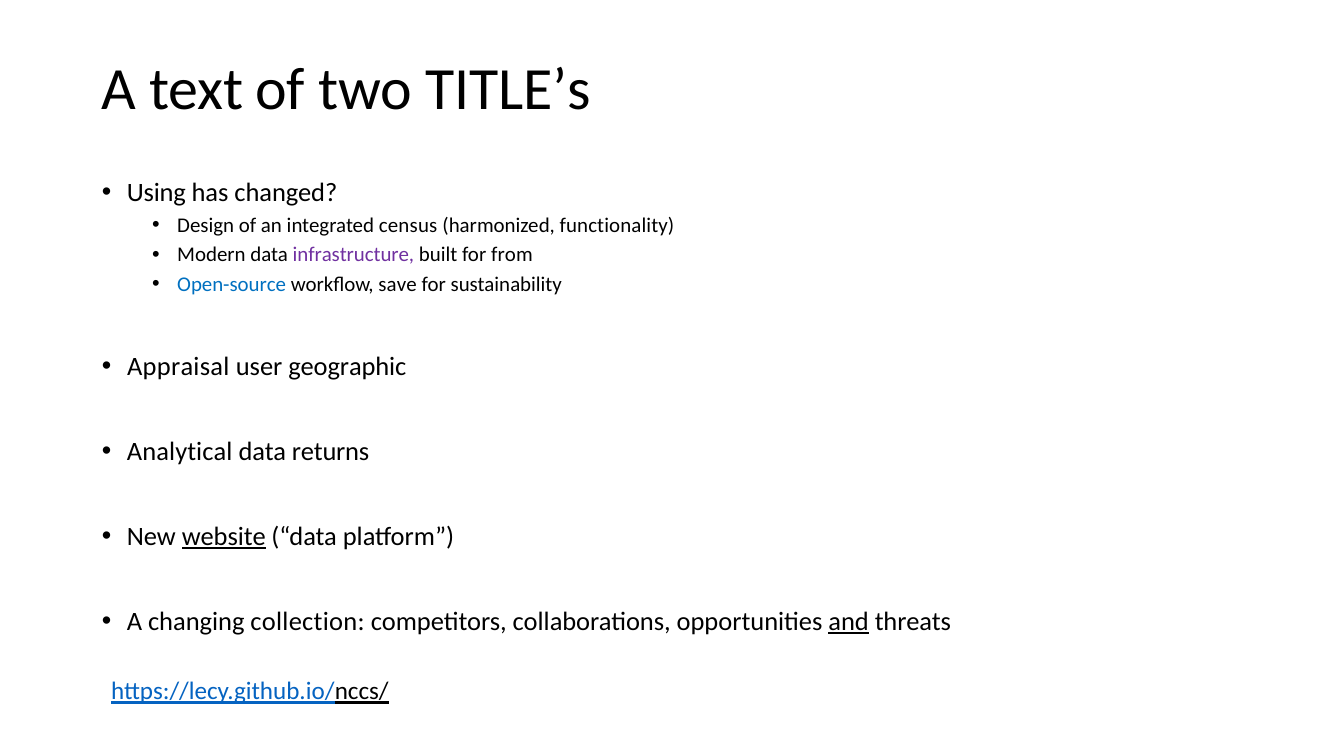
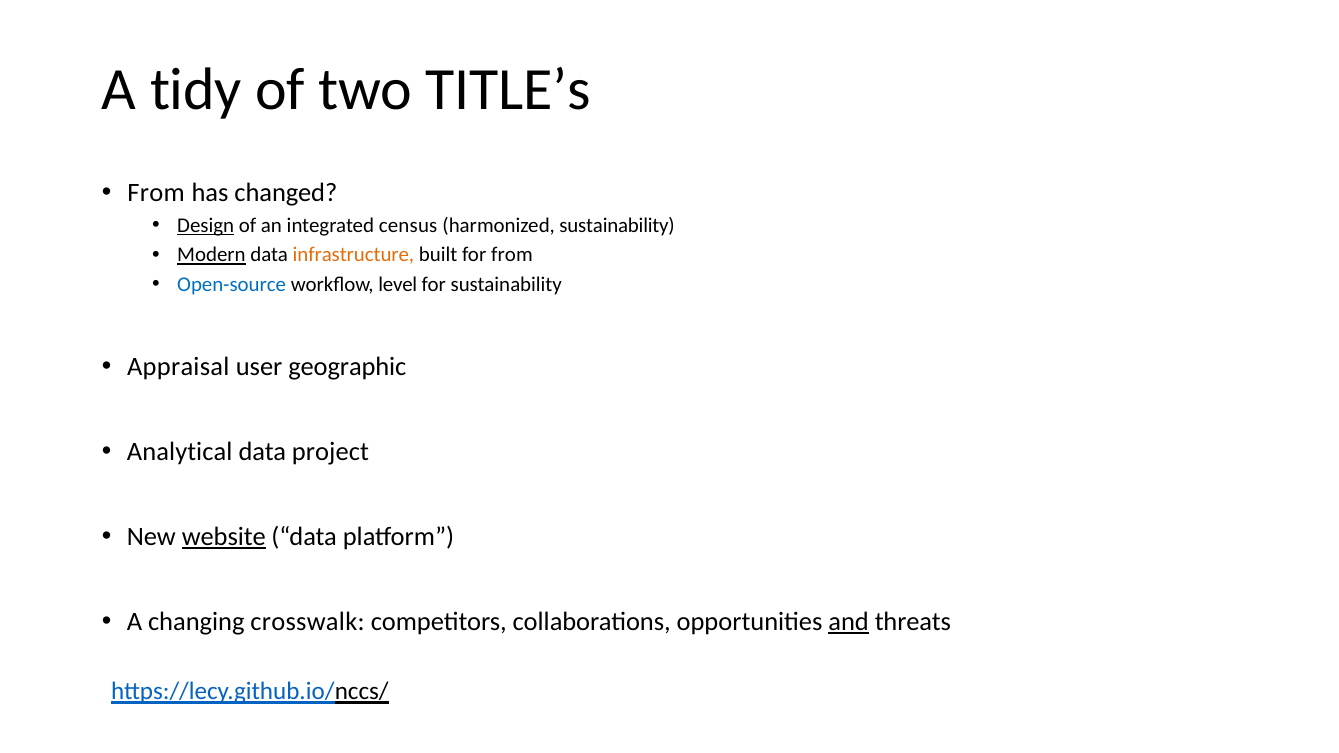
text: text -> tidy
Using at (156, 193): Using -> From
Design underline: none -> present
harmonized functionality: functionality -> sustainability
Modern underline: none -> present
infrastructure colour: purple -> orange
save: save -> level
returns: returns -> project
collection: collection -> crosswalk
